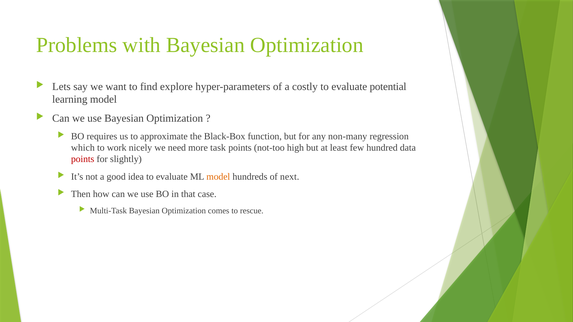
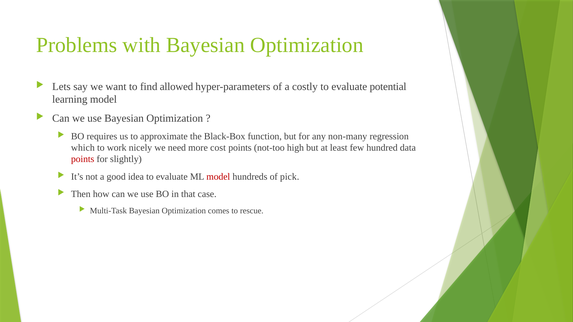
explore: explore -> allowed
task: task -> cost
model at (218, 177) colour: orange -> red
next: next -> pick
